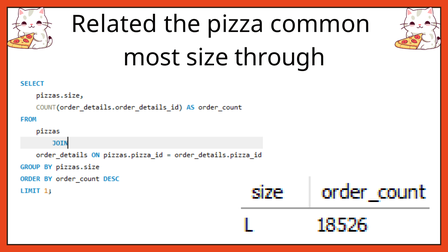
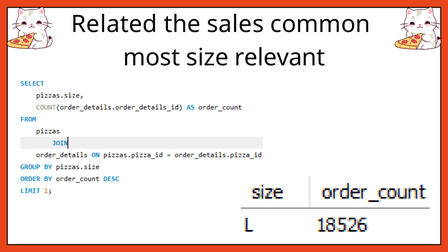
pizza: pizza -> sales
through: through -> relevant
